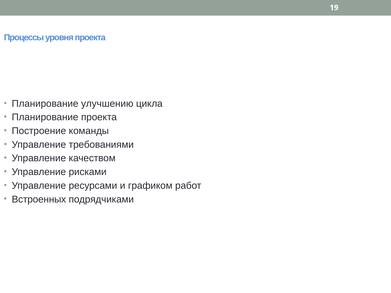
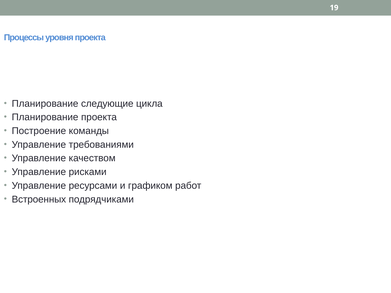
улучшению: улучшению -> следующие
